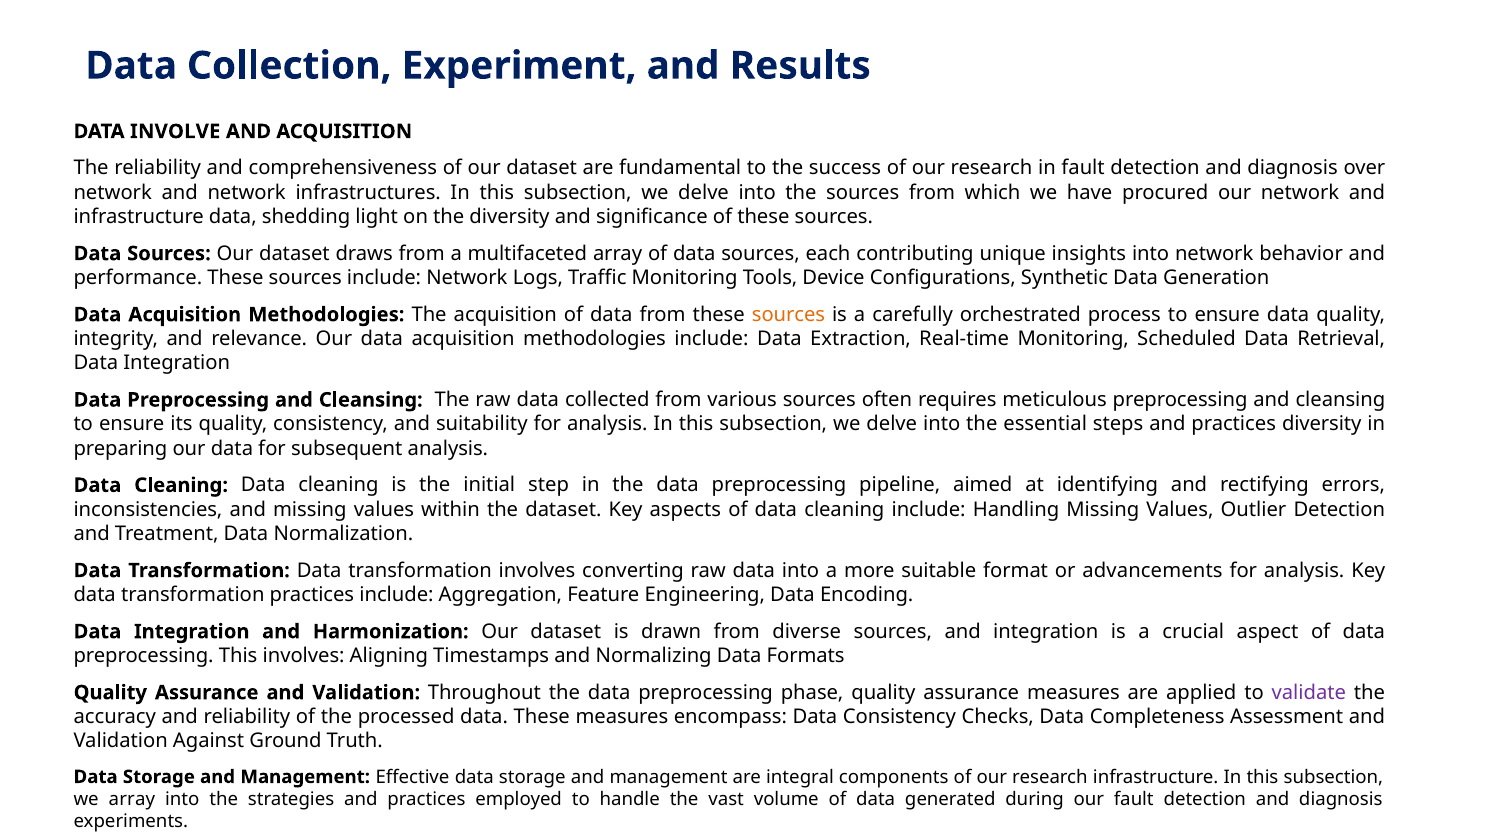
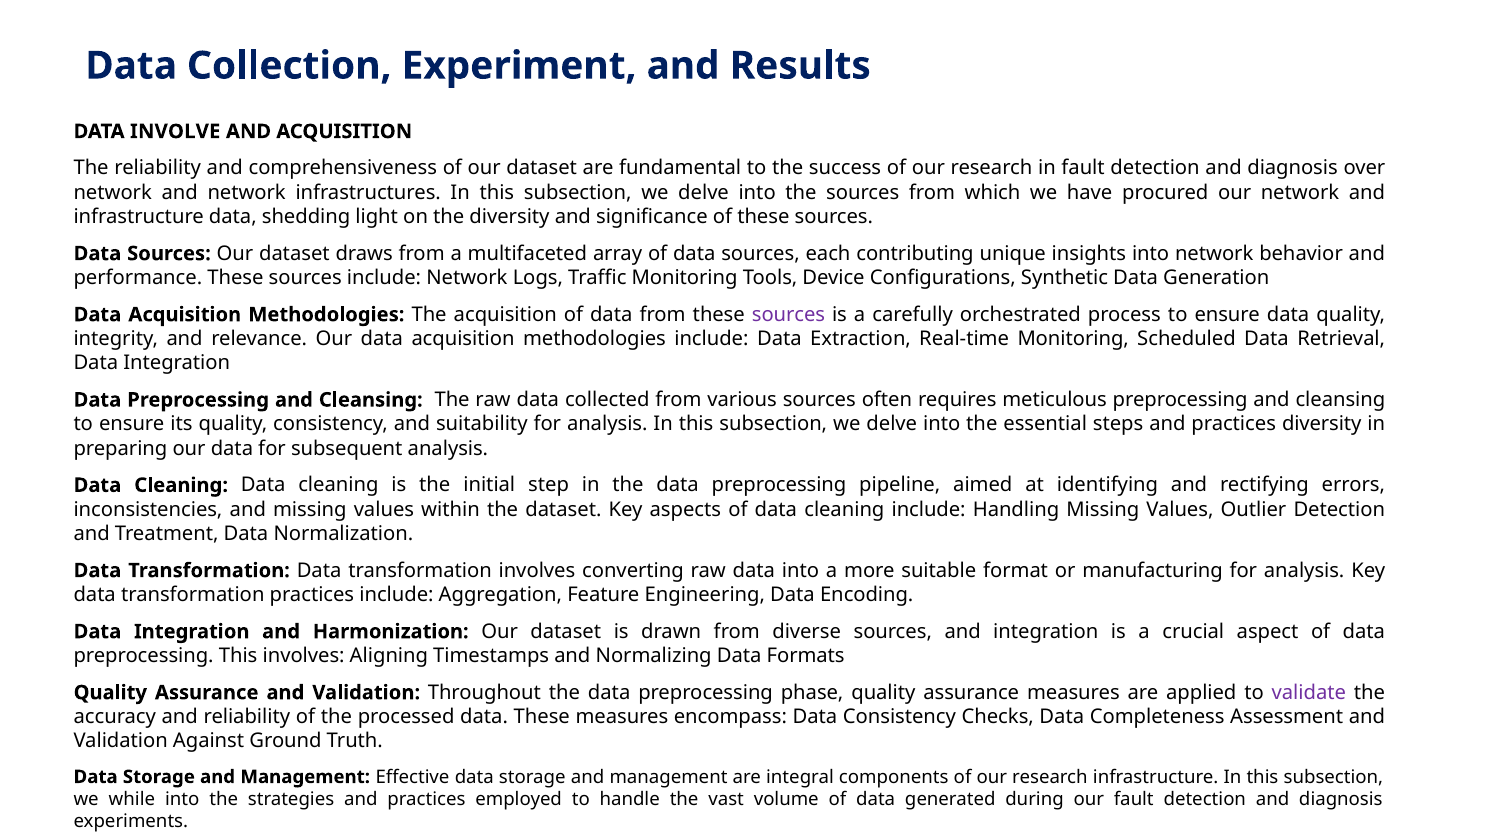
sources at (788, 315) colour: orange -> purple
advancements: advancements -> manufacturing
we array: array -> while
